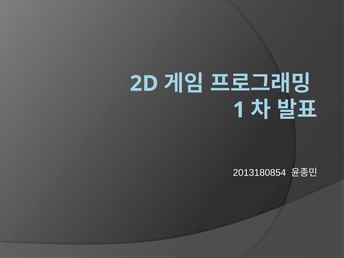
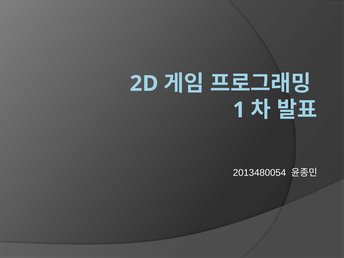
2013180854: 2013180854 -> 2013480054
